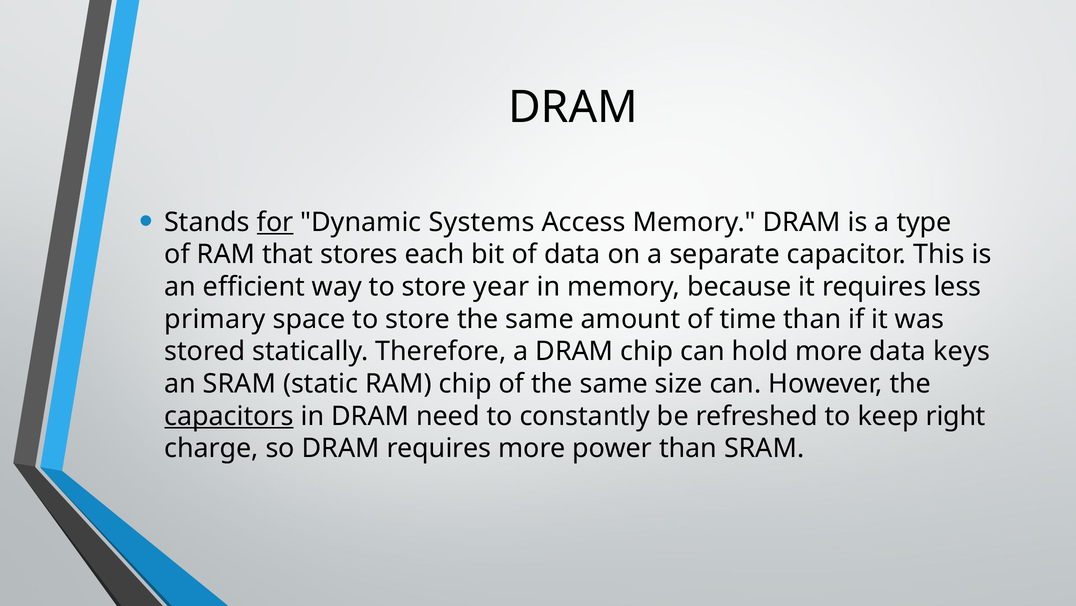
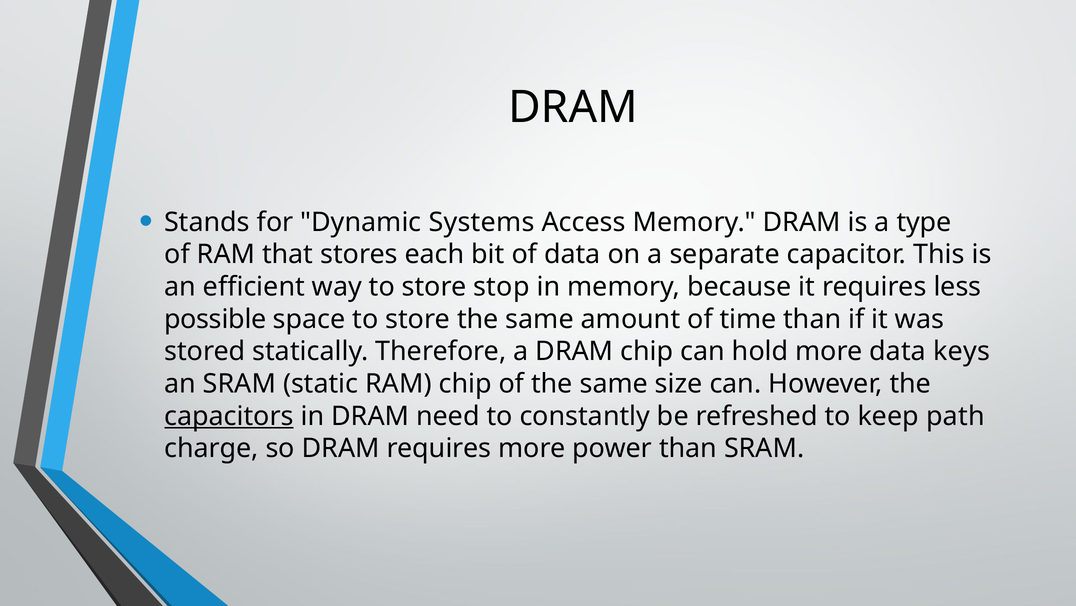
for underline: present -> none
year: year -> stop
primary: primary -> possible
right: right -> path
